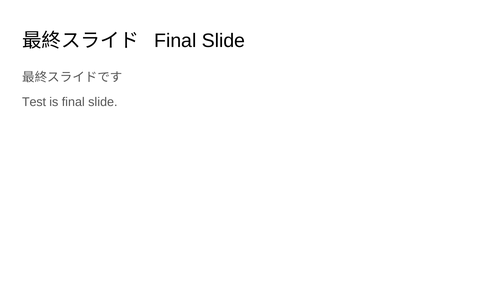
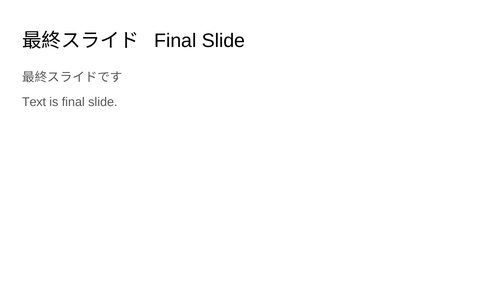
Test: Test -> Text
